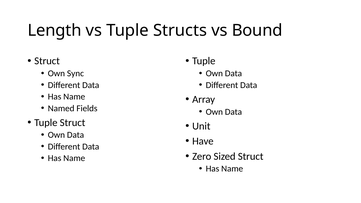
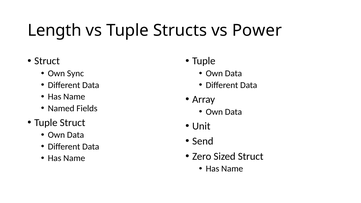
Bound: Bound -> Power
Have: Have -> Send
